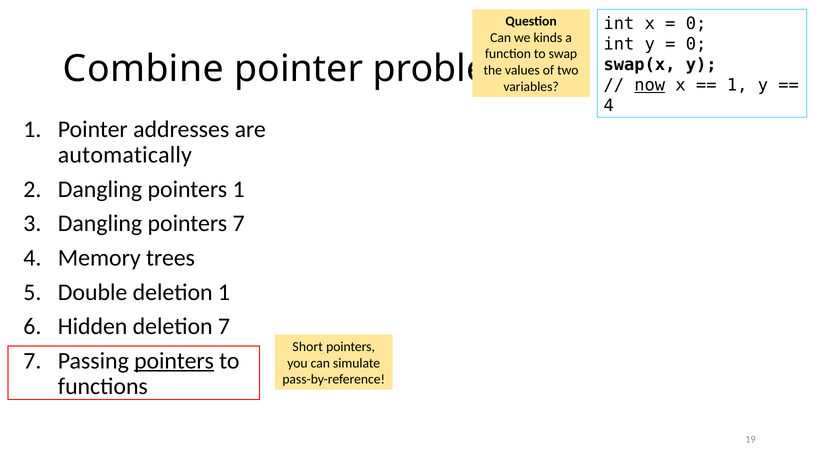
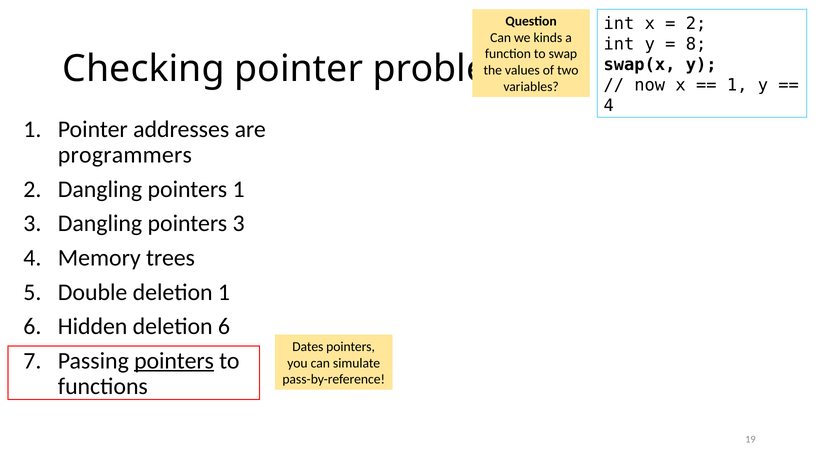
0 at (696, 24): 0 -> 2
0 at (696, 44): 0 -> 8
Combine: Combine -> Checking
now underline: present -> none
automatically: automatically -> programmers
pointers 7: 7 -> 3
deletion 7: 7 -> 6
Short: Short -> Dates
